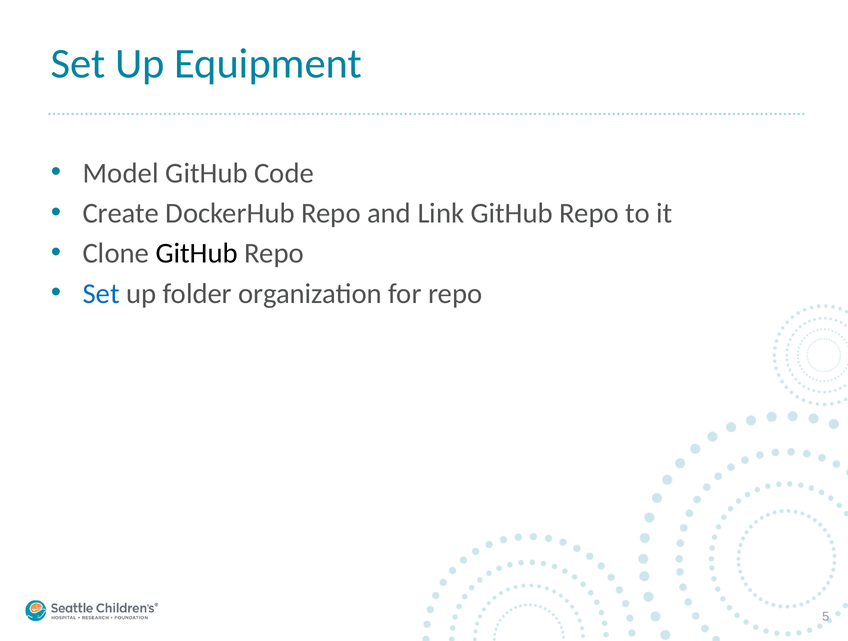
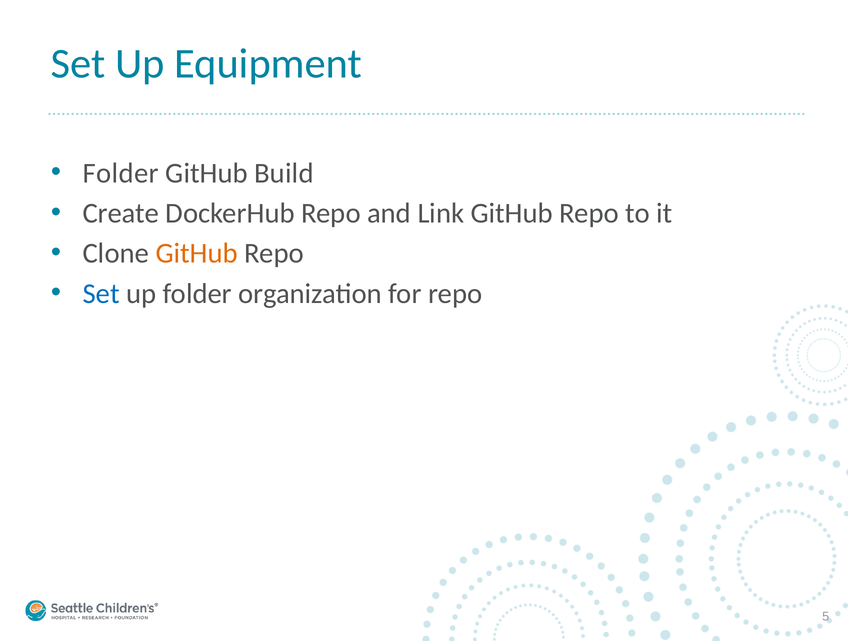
Model at (121, 173): Model -> Folder
Code: Code -> Build
GitHub at (197, 254) colour: black -> orange
